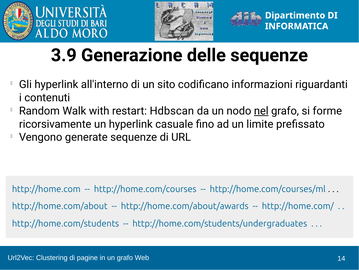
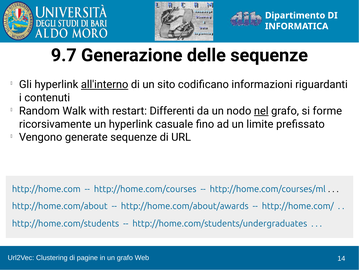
3.9: 3.9 -> 9.7
all'interno underline: none -> present
Hdbscan: Hdbscan -> Differenti
